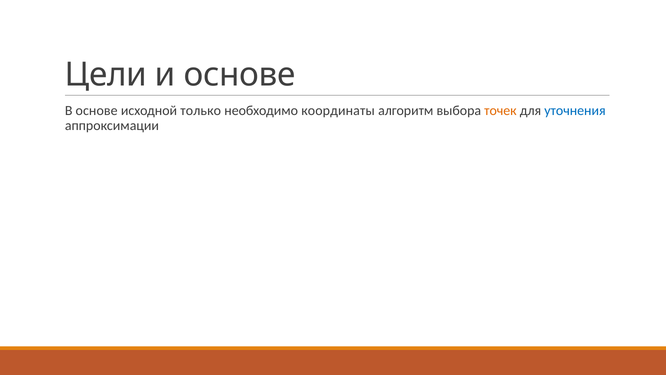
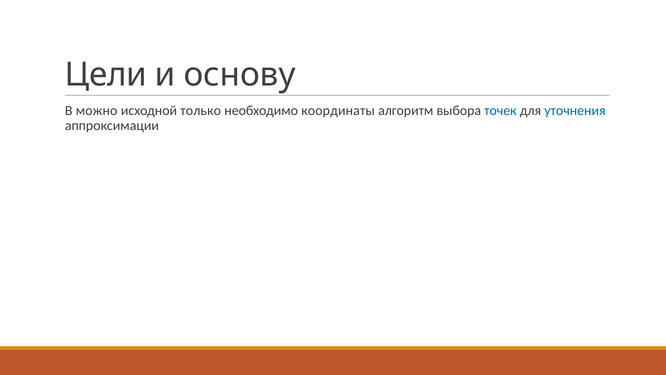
и основе: основе -> основу
В основе: основе -> можно
точек colour: orange -> blue
